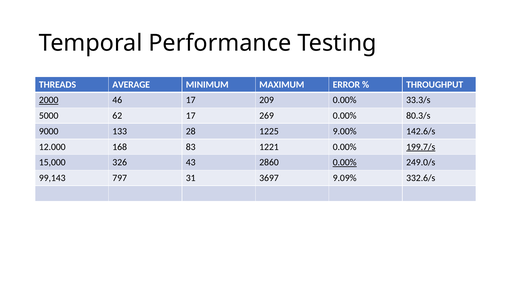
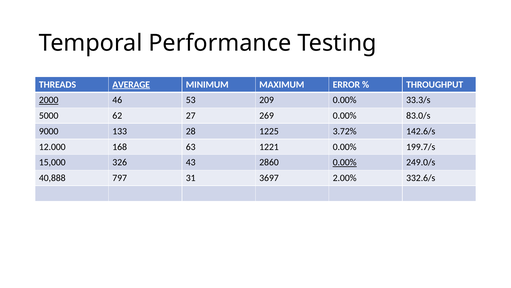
AVERAGE underline: none -> present
46 17: 17 -> 53
62 17: 17 -> 27
80.3/s: 80.3/s -> 83.0/s
9.00%: 9.00% -> 3.72%
83: 83 -> 63
199.7/s underline: present -> none
99,143: 99,143 -> 40,888
9.09%: 9.09% -> 2.00%
